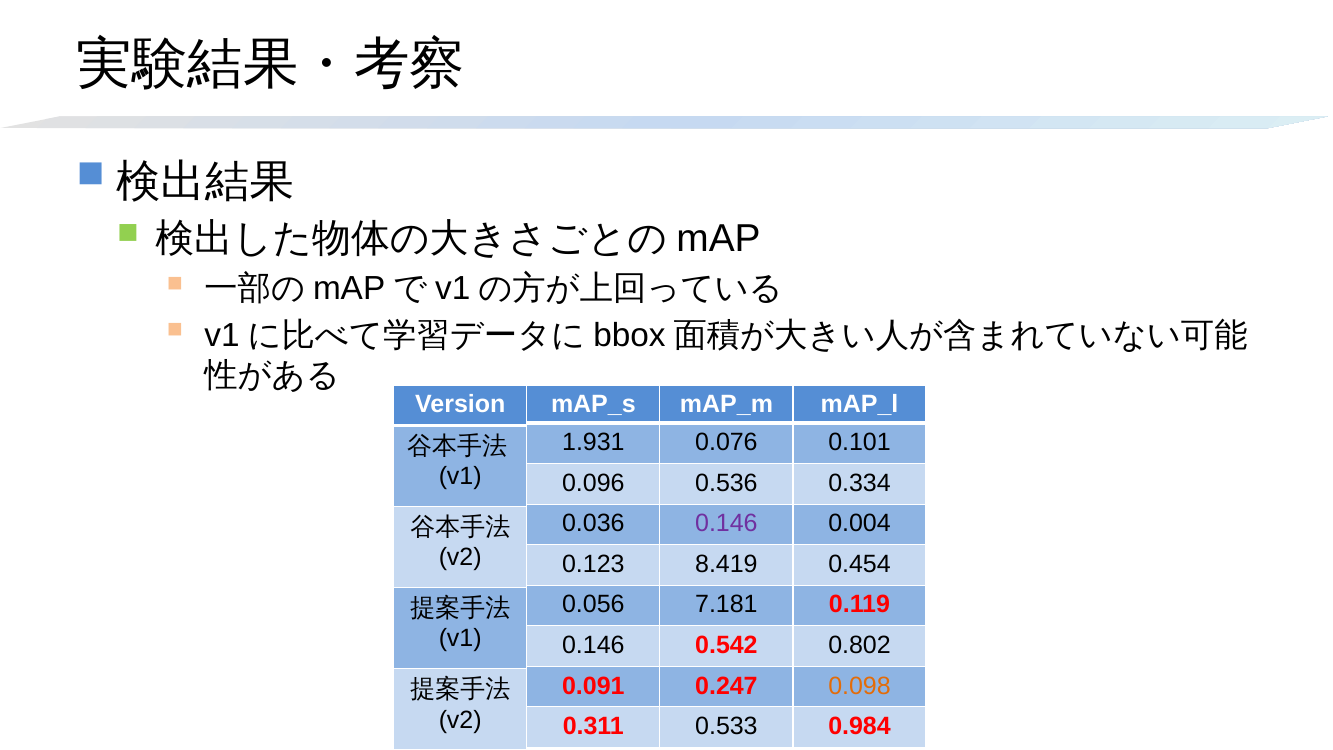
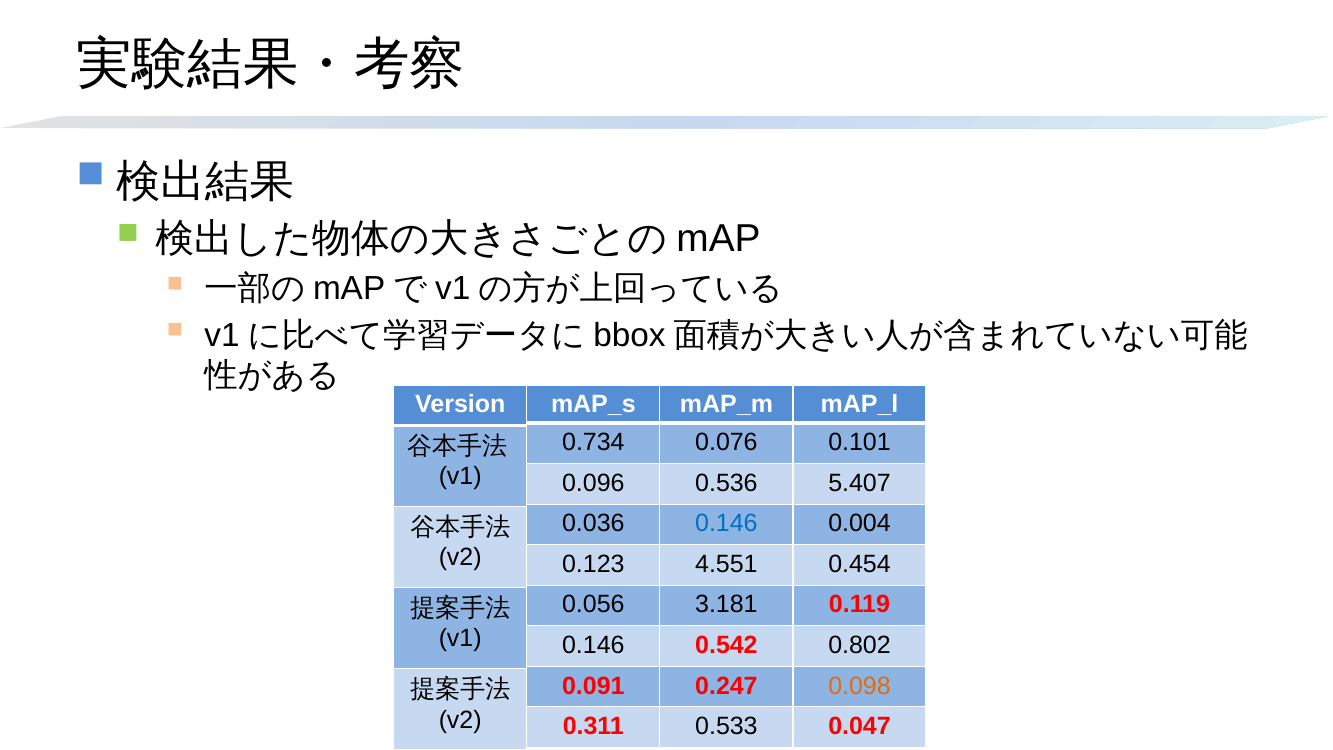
1.931: 1.931 -> 0.734
0.334: 0.334 -> 5.407
0.146 at (726, 523) colour: purple -> blue
8.419: 8.419 -> 4.551
7.181: 7.181 -> 3.181
0.984: 0.984 -> 0.047
